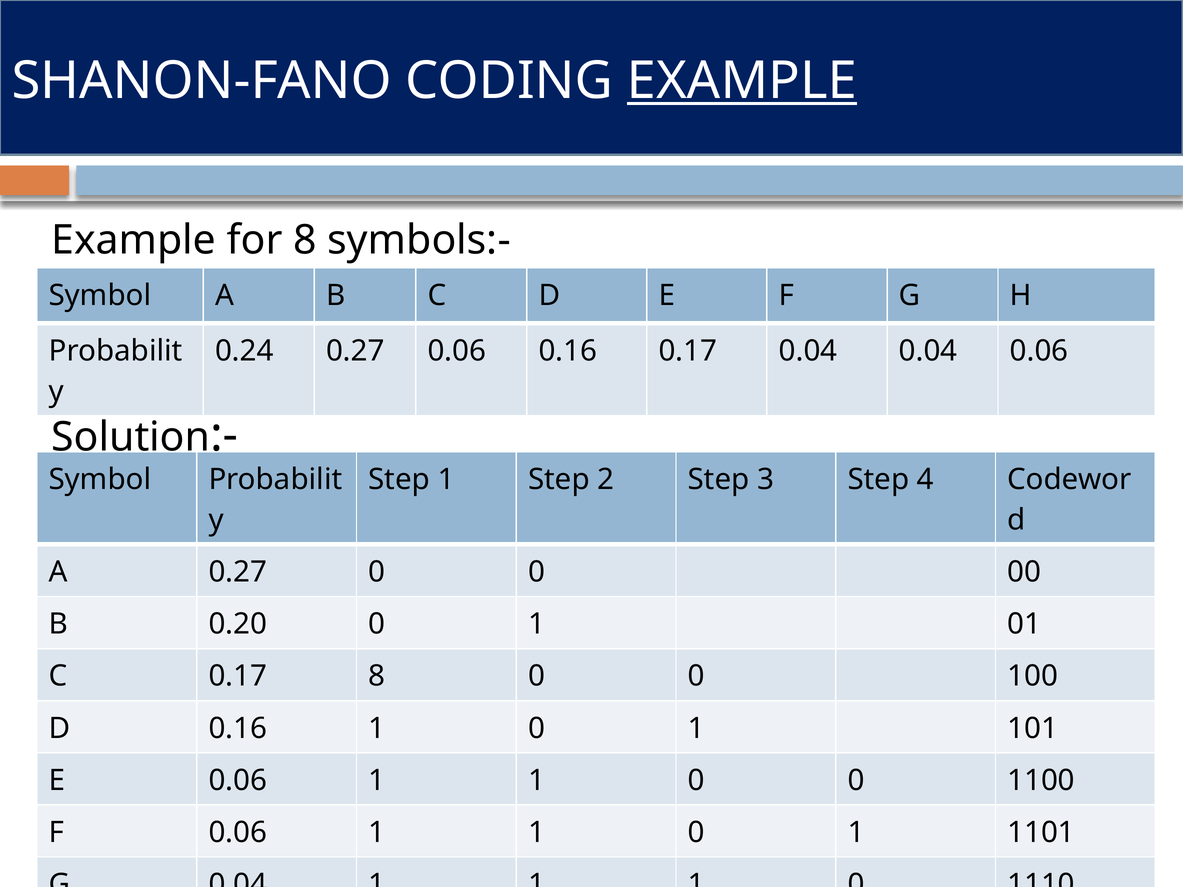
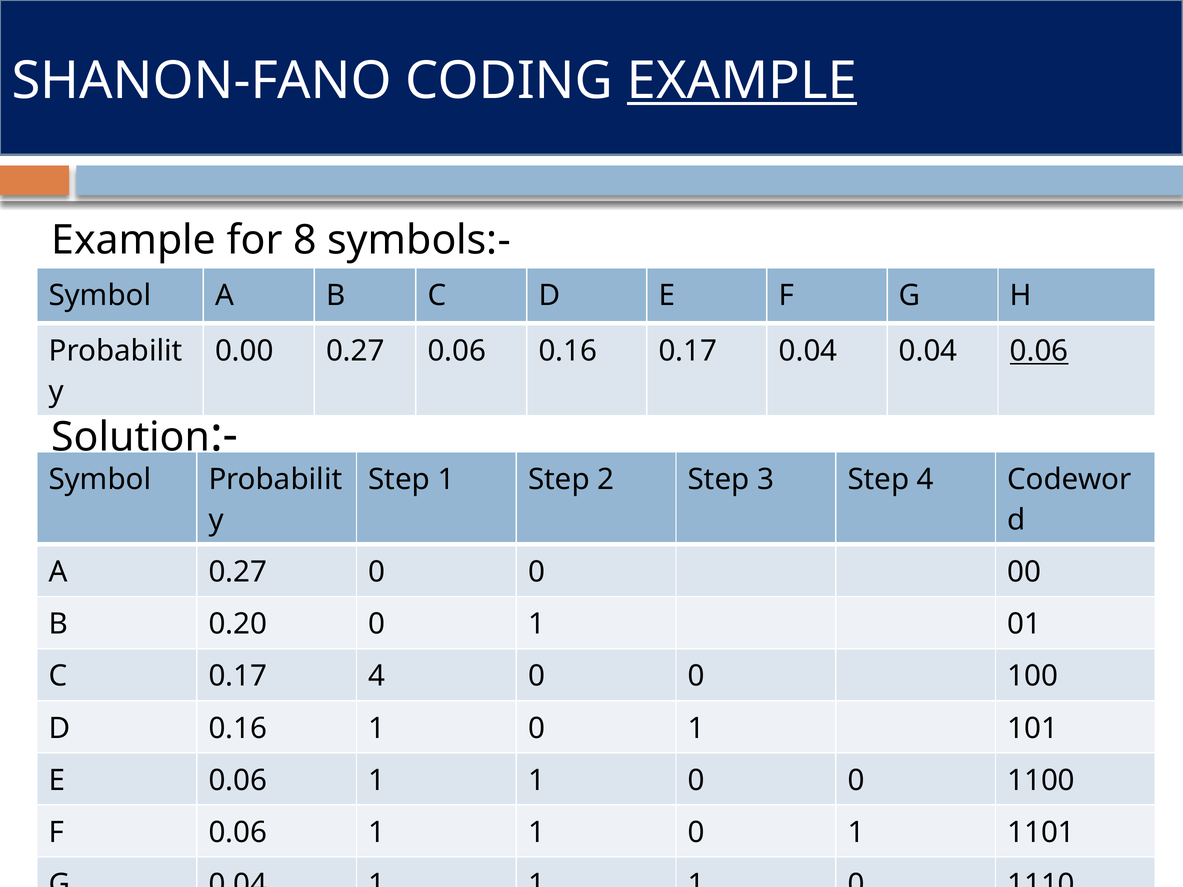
0.24: 0.24 -> 0.00
0.06 at (1039, 351) underline: none -> present
0.17 8: 8 -> 4
